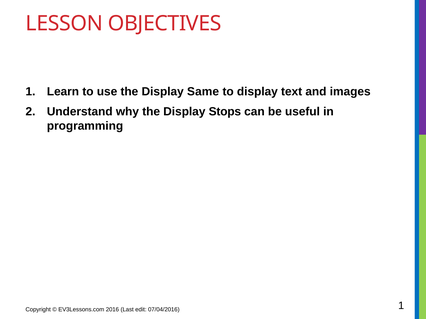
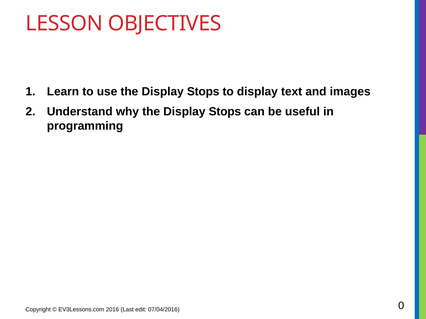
use the Display Same: Same -> Stops
07/04/2016 1: 1 -> 0
